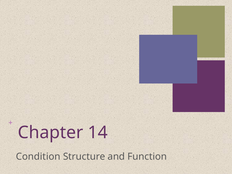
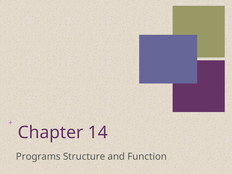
Condition: Condition -> Programs
